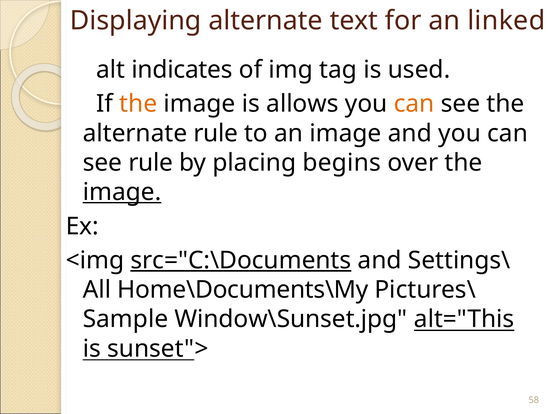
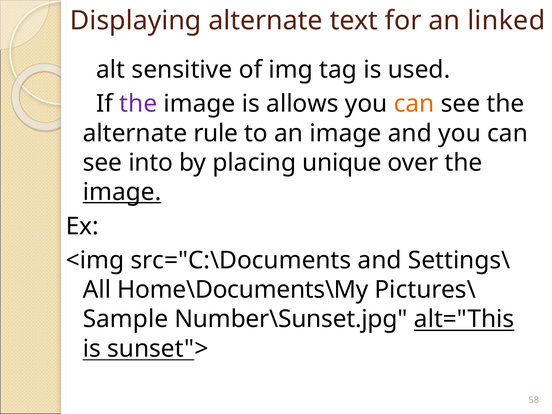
indicates: indicates -> sensitive
the at (138, 104) colour: orange -> purple
see rule: rule -> into
begins: begins -> unique
src="C:\Documents underline: present -> none
Window\Sunset.jpg: Window\Sunset.jpg -> Number\Sunset.jpg
